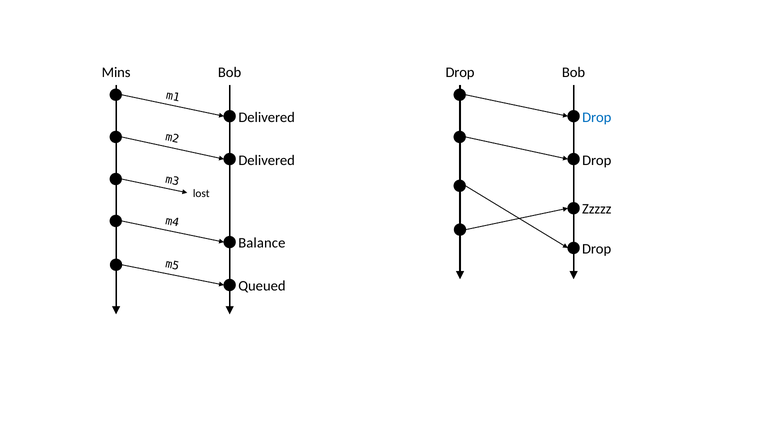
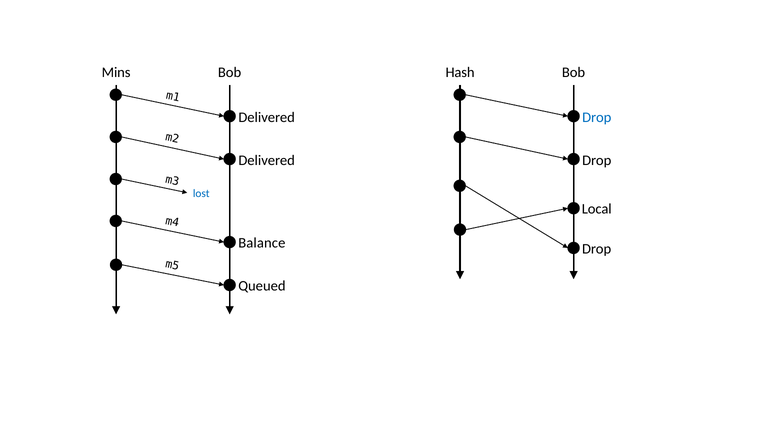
Drop at (460, 73): Drop -> Hash
lost colour: black -> blue
Zzzzz: Zzzzz -> Local
